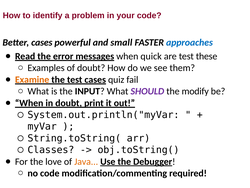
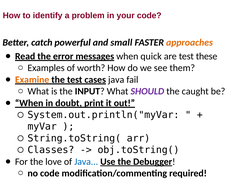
Better cases: cases -> catch
approaches colour: blue -> orange
of doubt: doubt -> worth
cases quiz: quiz -> java
modify: modify -> caught
Java at (86, 161) colour: orange -> blue
